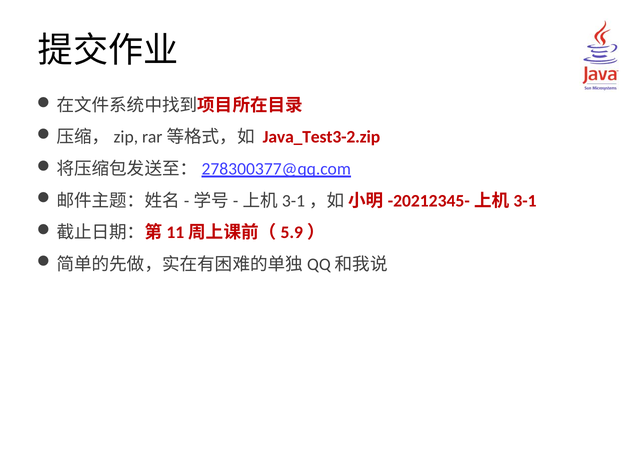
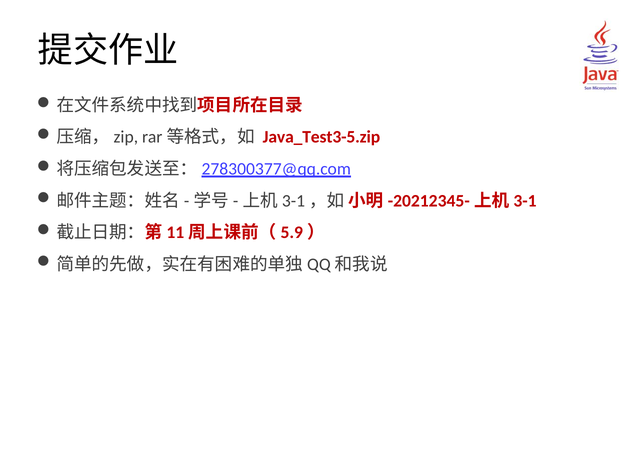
Java_Test3-2.zip: Java_Test3-2.zip -> Java_Test3-5.zip
